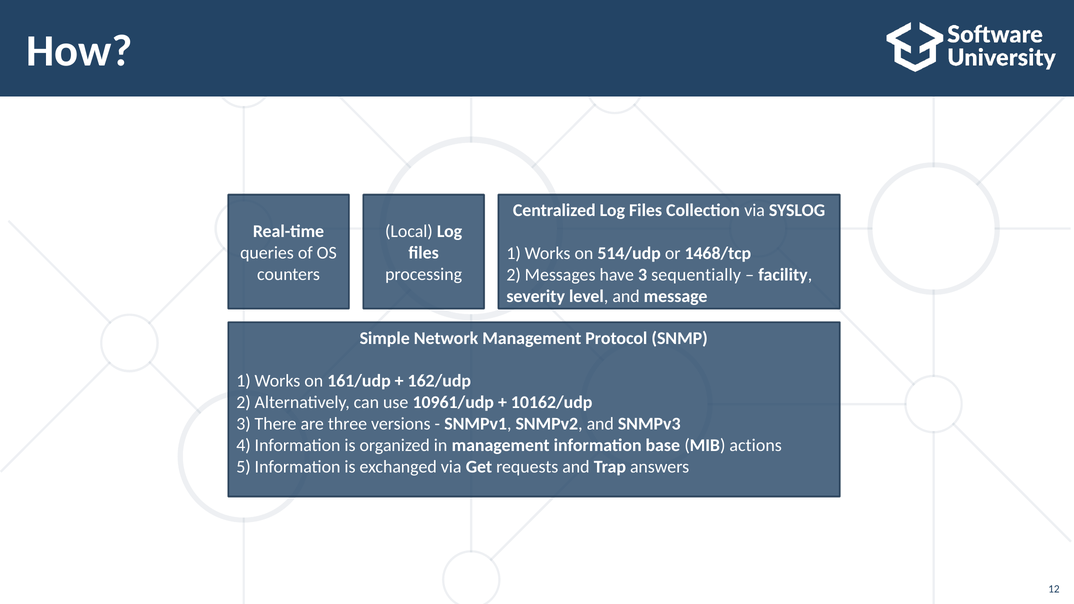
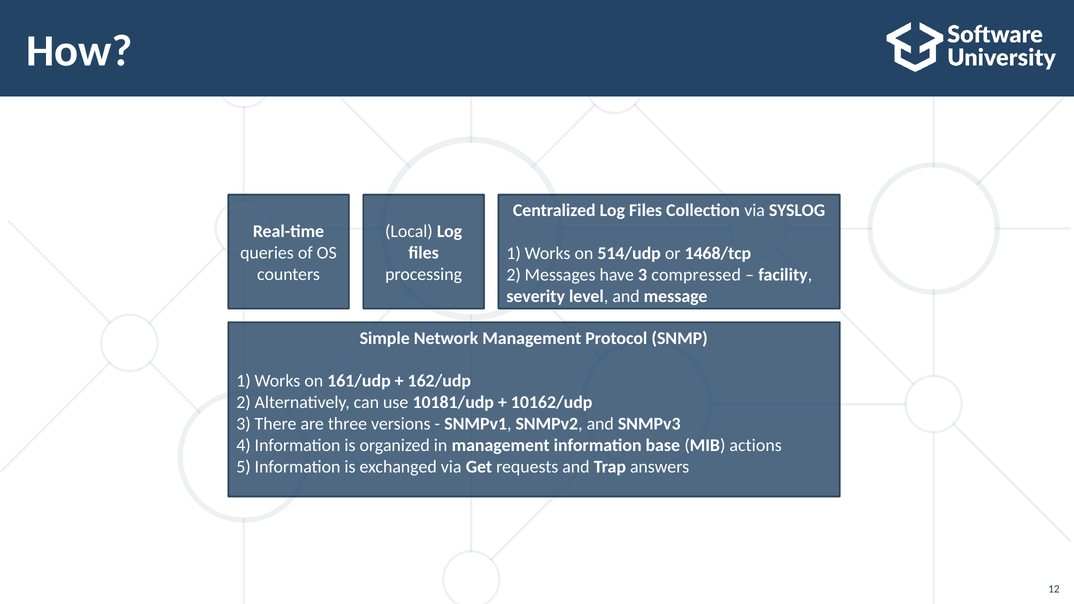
sequentially: sequentially -> compressed
10961/udp: 10961/udp -> 10181/udp
